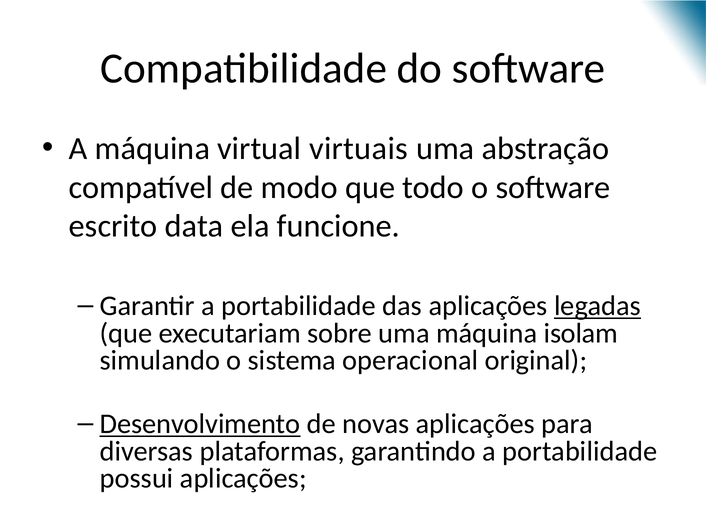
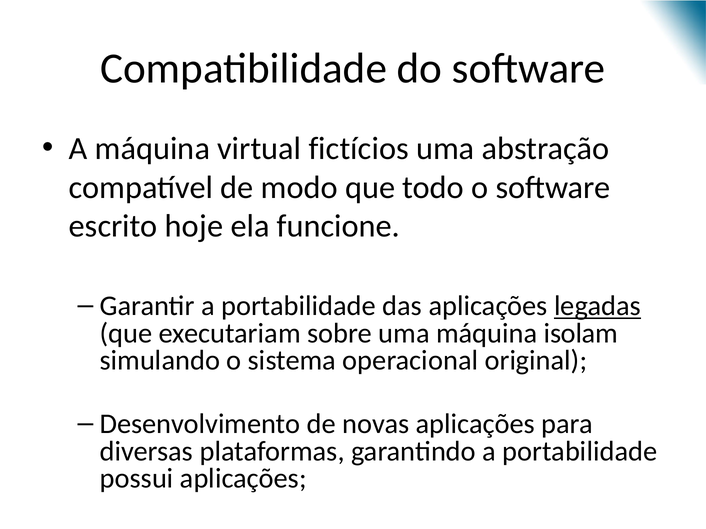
virtuais: virtuais -> fictícios
data: data -> hoje
Desenvolvimento underline: present -> none
